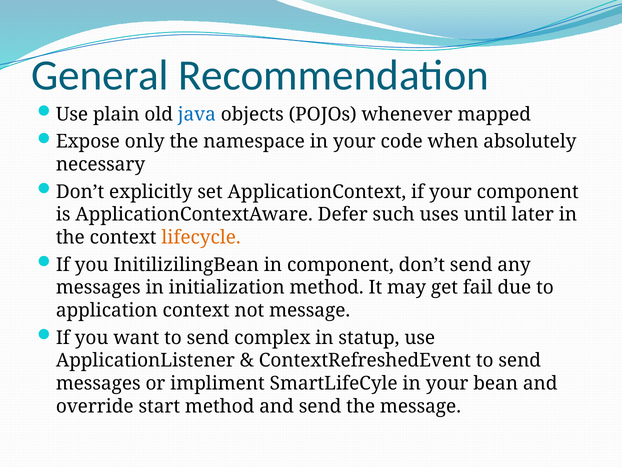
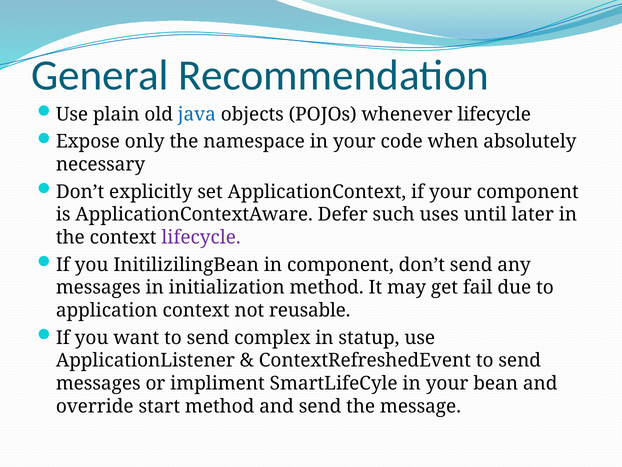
whenever mapped: mapped -> lifecycle
lifecycle at (201, 237) colour: orange -> purple
not message: message -> reusable
